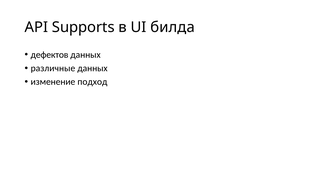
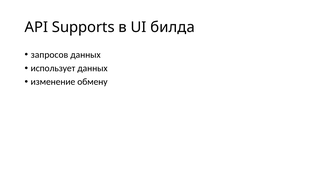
дефектов: дефектов -> запросов
различные: различные -> использует
подход: подход -> обмену
